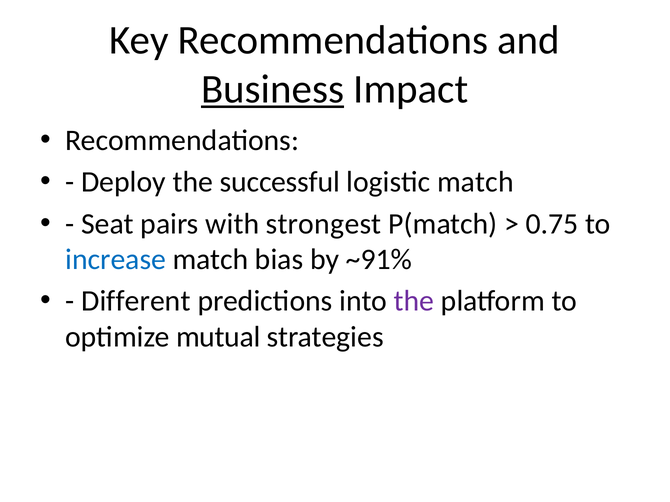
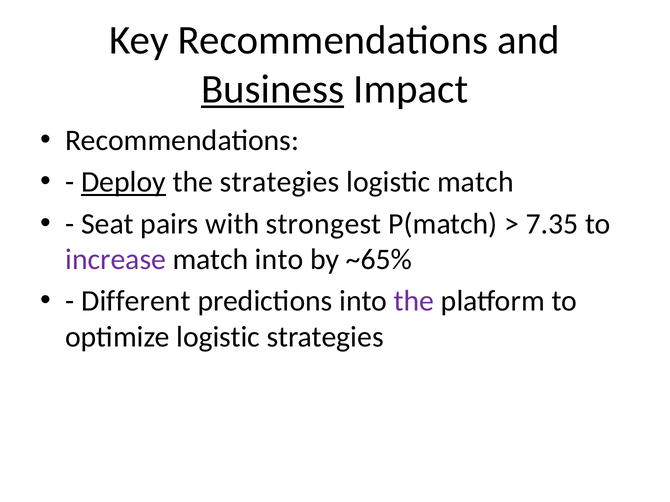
Deploy underline: none -> present
the successful: successful -> strategies
0.75: 0.75 -> 7.35
increase colour: blue -> purple
match bias: bias -> into
~91%: ~91% -> ~65%
optimize mutual: mutual -> logistic
